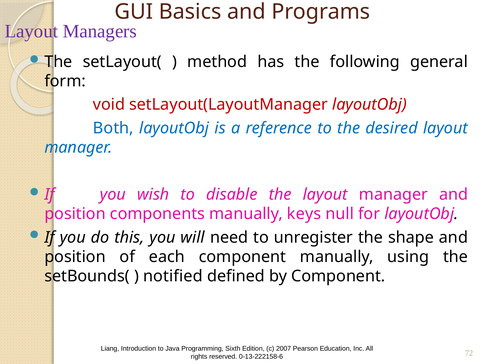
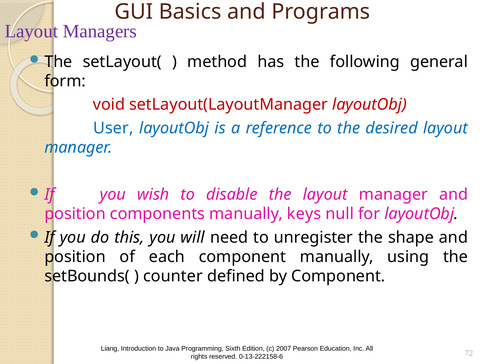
Both: Both -> User
notified: notified -> counter
